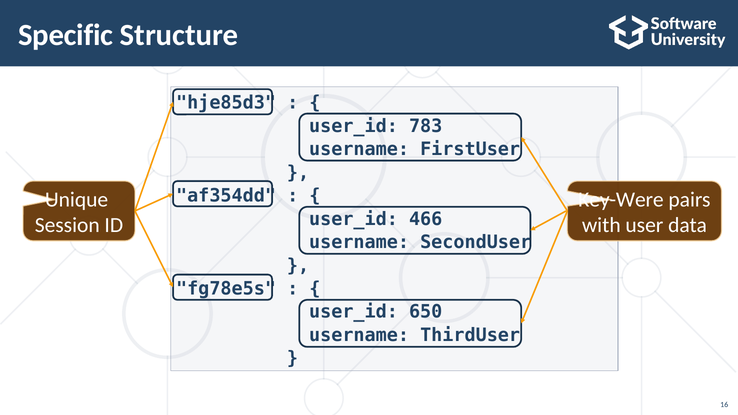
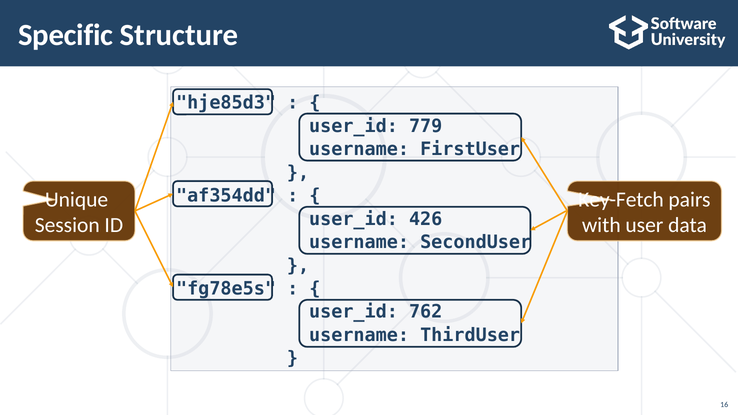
783: 783 -> 779
Key-Were: Key-Were -> Key-Fetch
466: 466 -> 426
650: 650 -> 762
